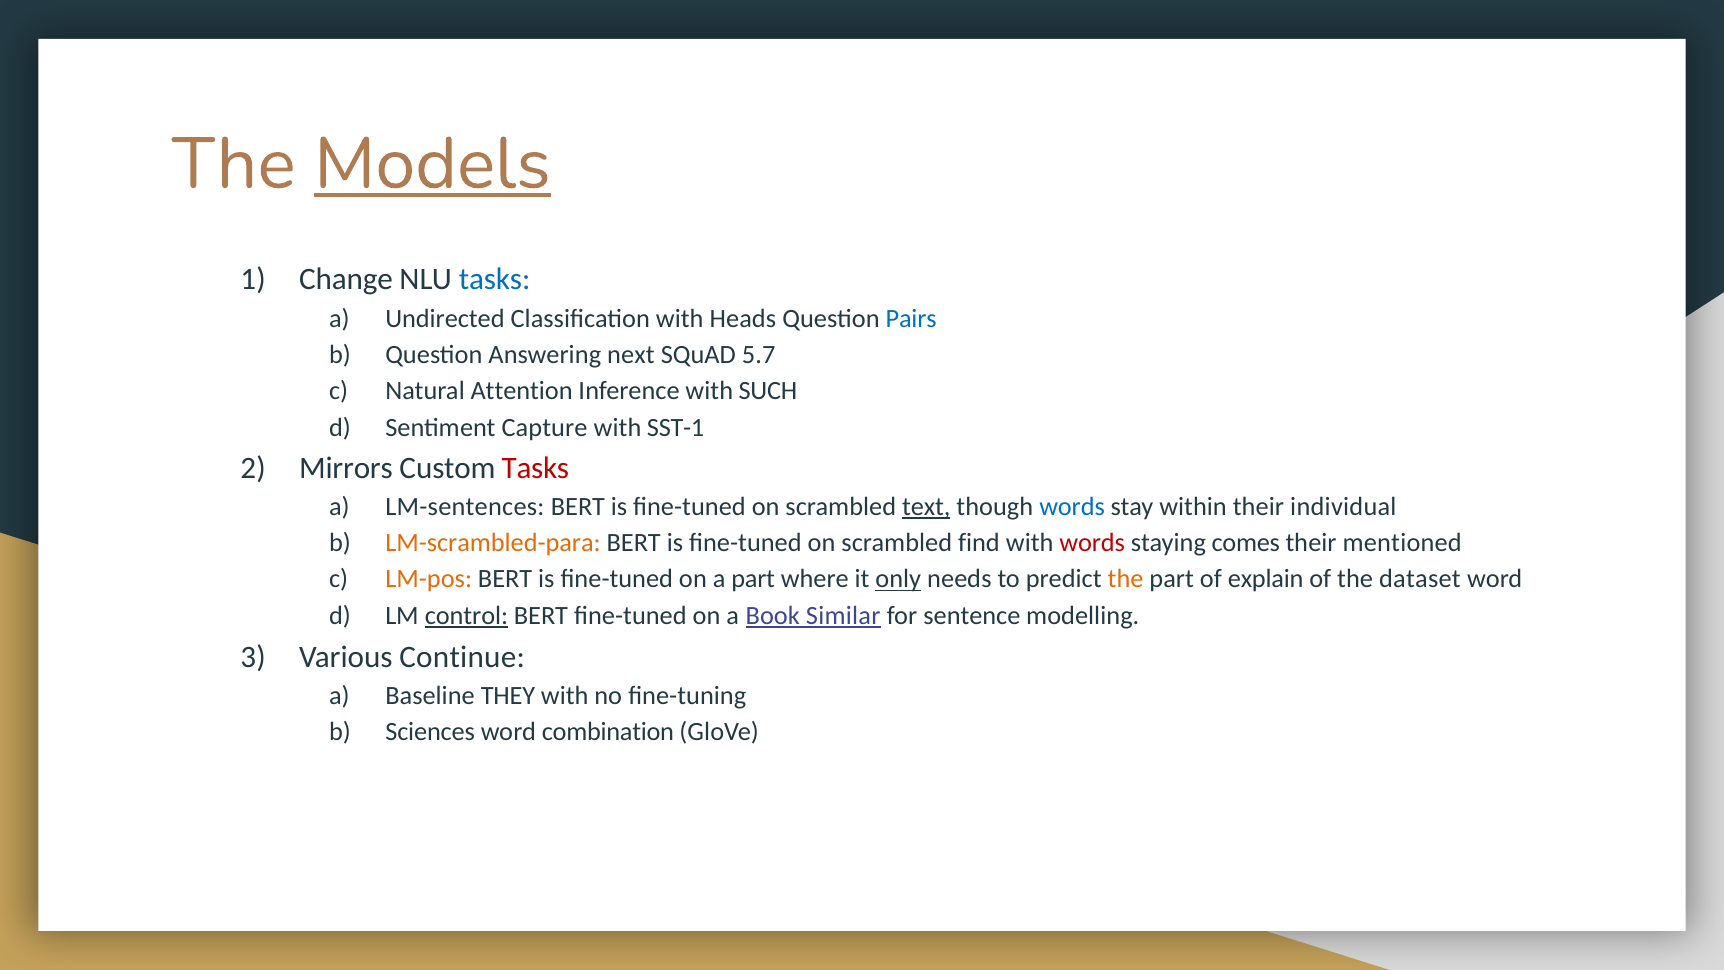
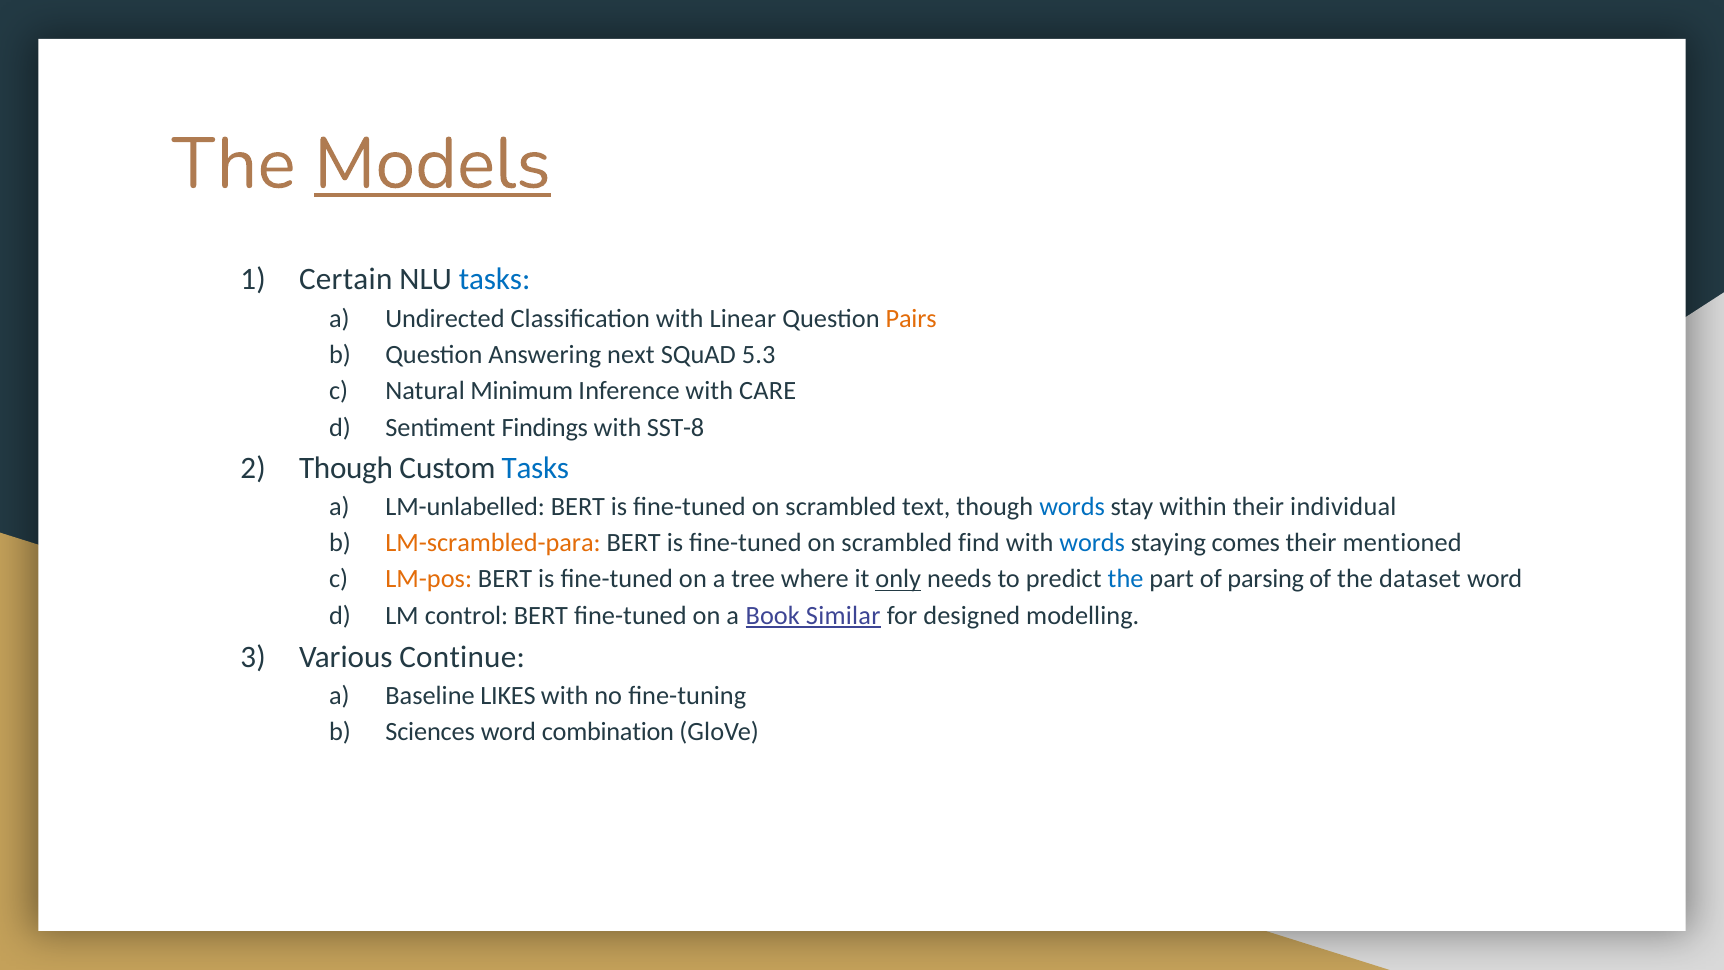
Change: Change -> Certain
Heads: Heads -> Linear
Pairs colour: blue -> orange
5.7: 5.7 -> 5.3
Attention: Attention -> Minimum
SUCH: SUCH -> CARE
Capture: Capture -> Findings
SST-1: SST-1 -> SST-8
Mirrors at (346, 468): Mirrors -> Though
Tasks at (535, 468) colour: red -> blue
LM-sentences: LM-sentences -> LM-unlabelled
text underline: present -> none
words at (1092, 543) colour: red -> blue
a part: part -> tree
the at (1126, 579) colour: orange -> blue
explain: explain -> parsing
control underline: present -> none
sentence: sentence -> designed
THEY: THEY -> LIKES
